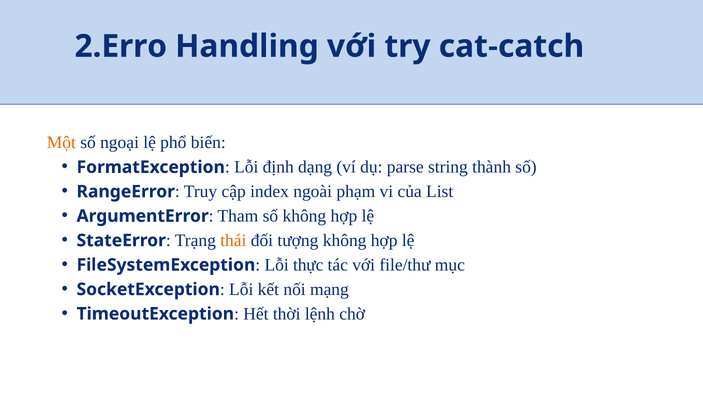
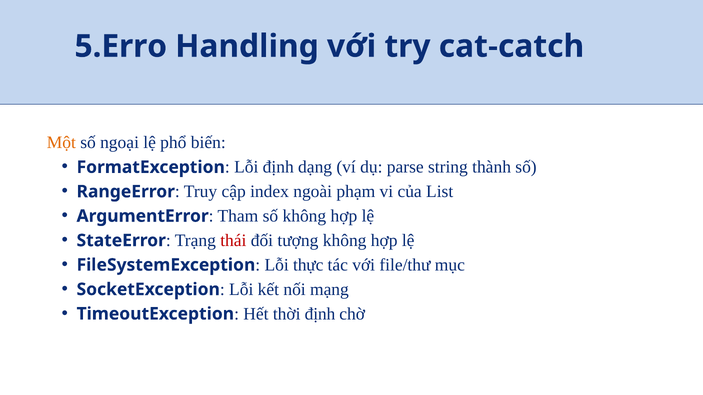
2.Erro: 2.Erro -> 5.Erro
thái colour: orange -> red
thời lệnh: lệnh -> định
